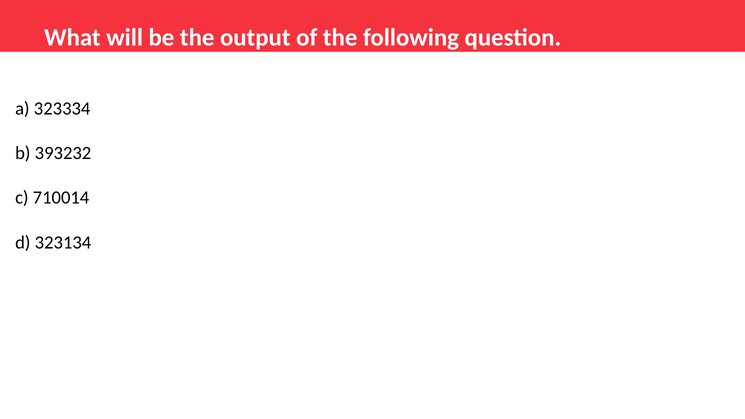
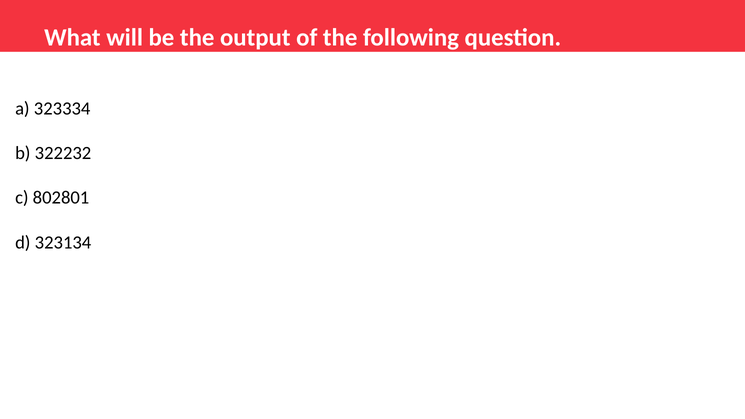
393232: 393232 -> 322232
710014: 710014 -> 802801
